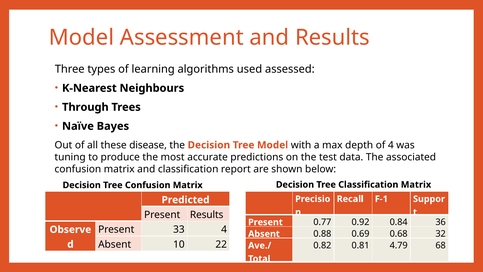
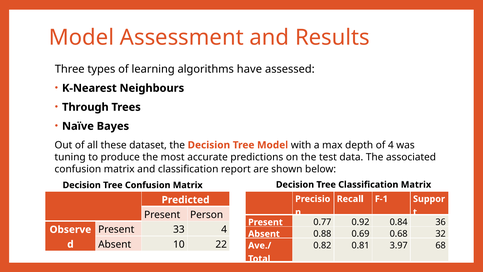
used: used -> have
disease: disease -> dataset
Present Results: Results -> Person
4.79: 4.79 -> 3.97
